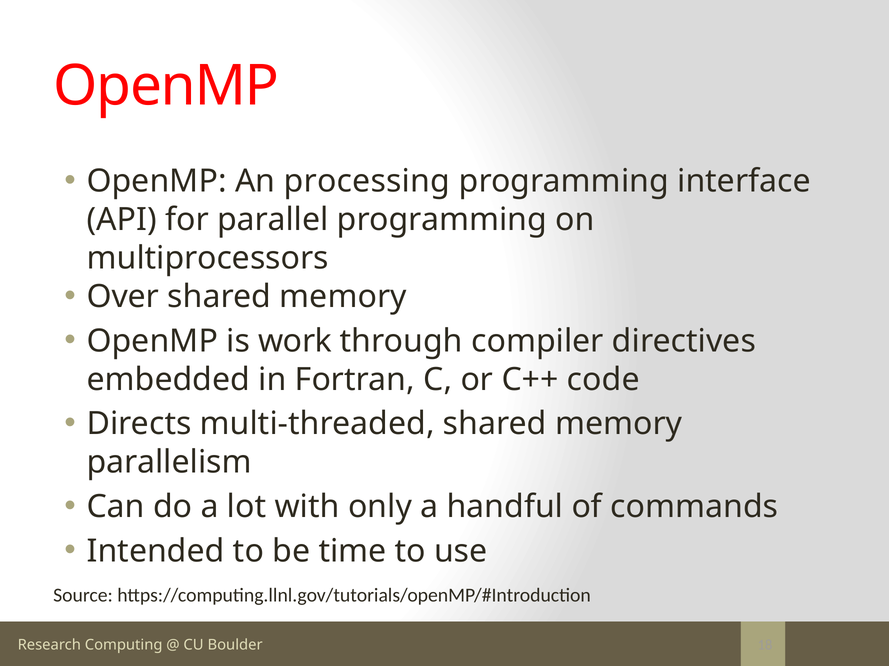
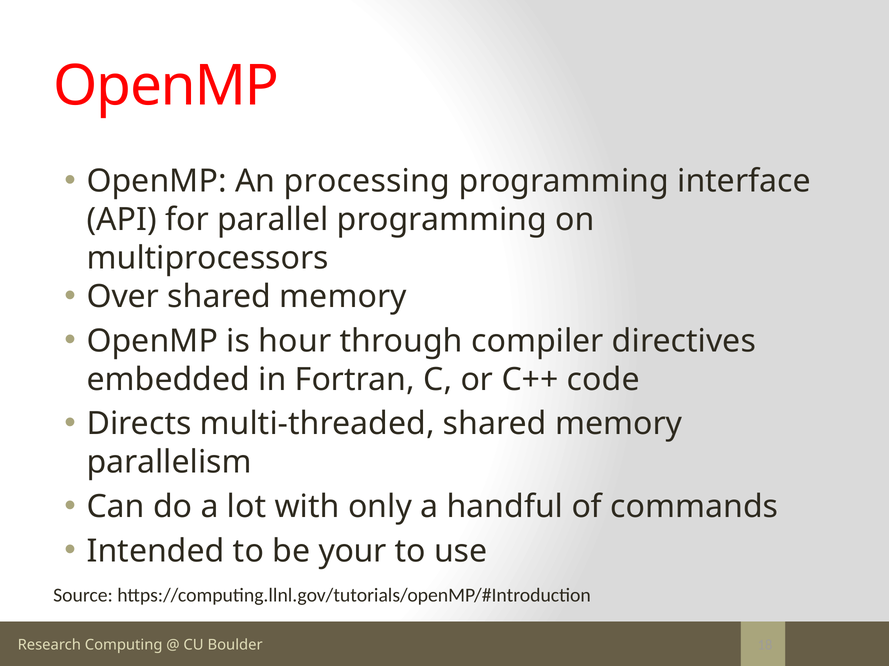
work: work -> hour
time: time -> your
